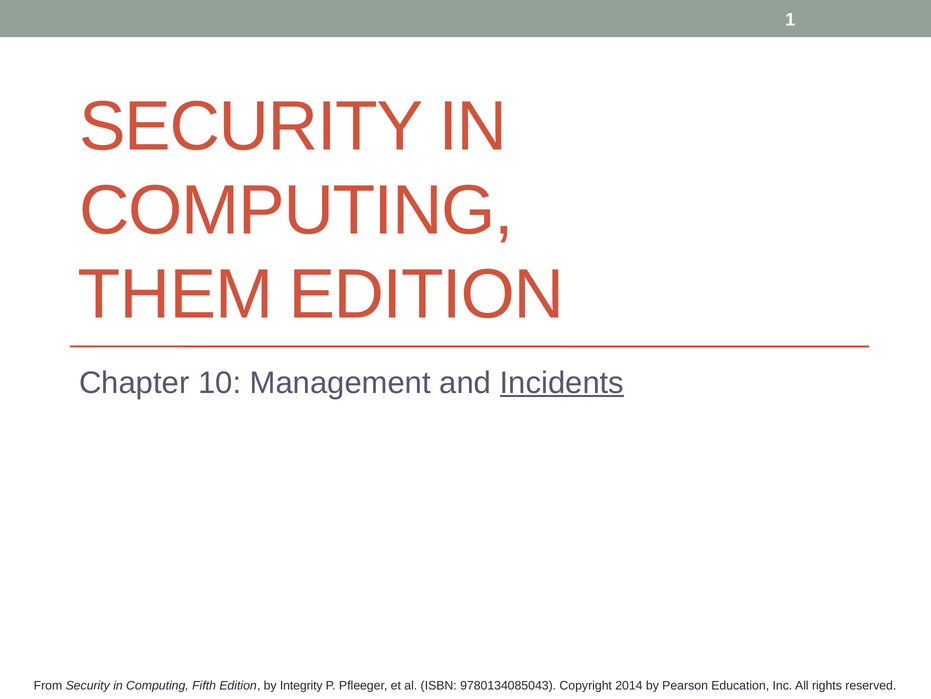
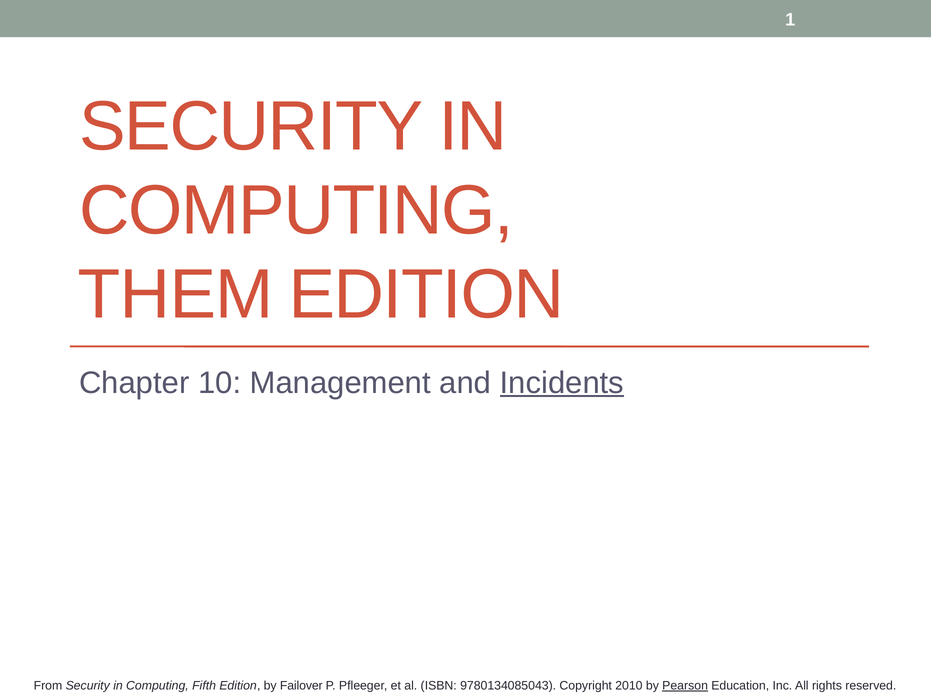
Integrity: Integrity -> Failover
2014: 2014 -> 2010
Pearson underline: none -> present
